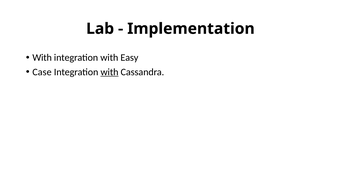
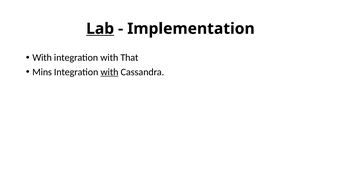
Lab underline: none -> present
Easy: Easy -> That
Case: Case -> Mins
